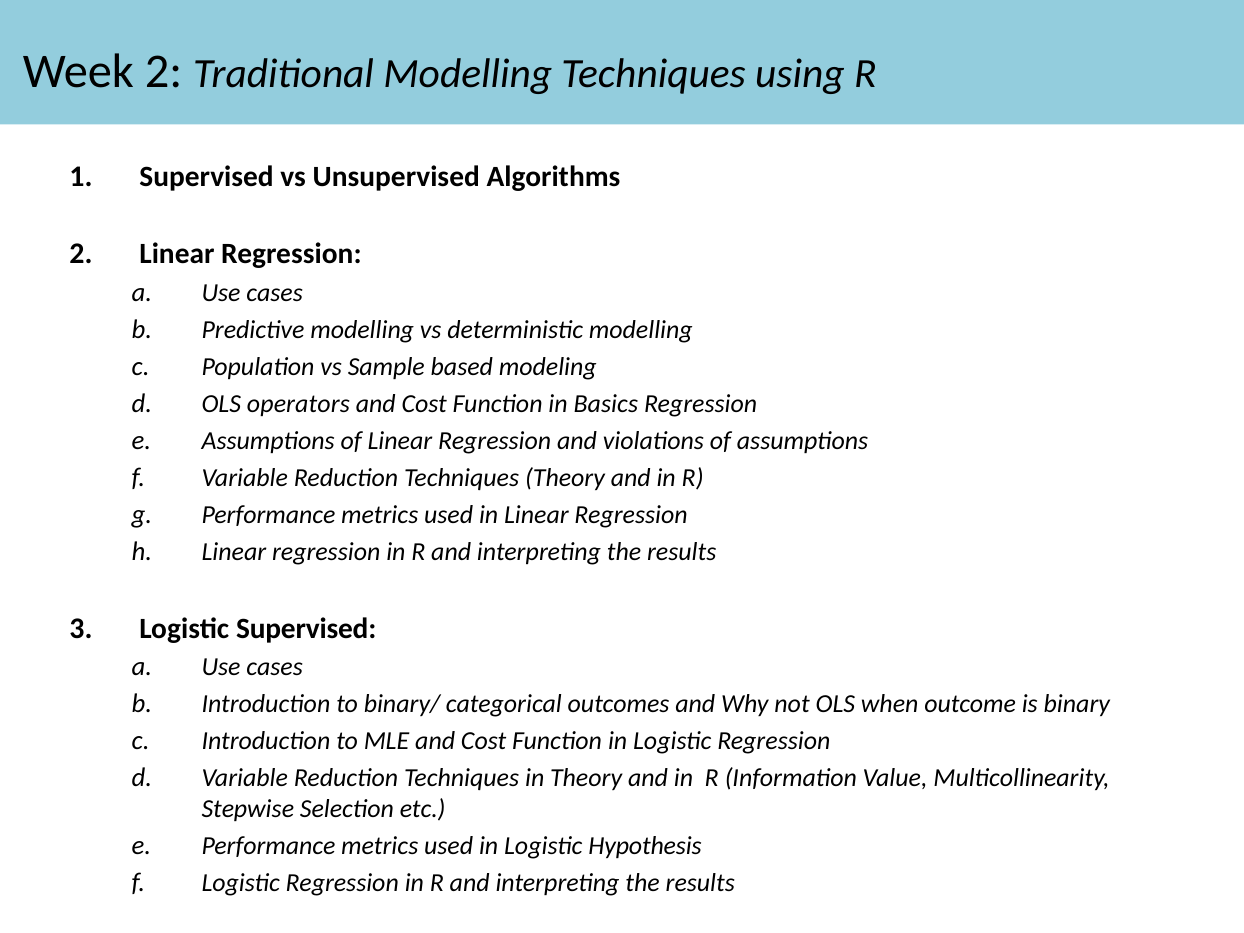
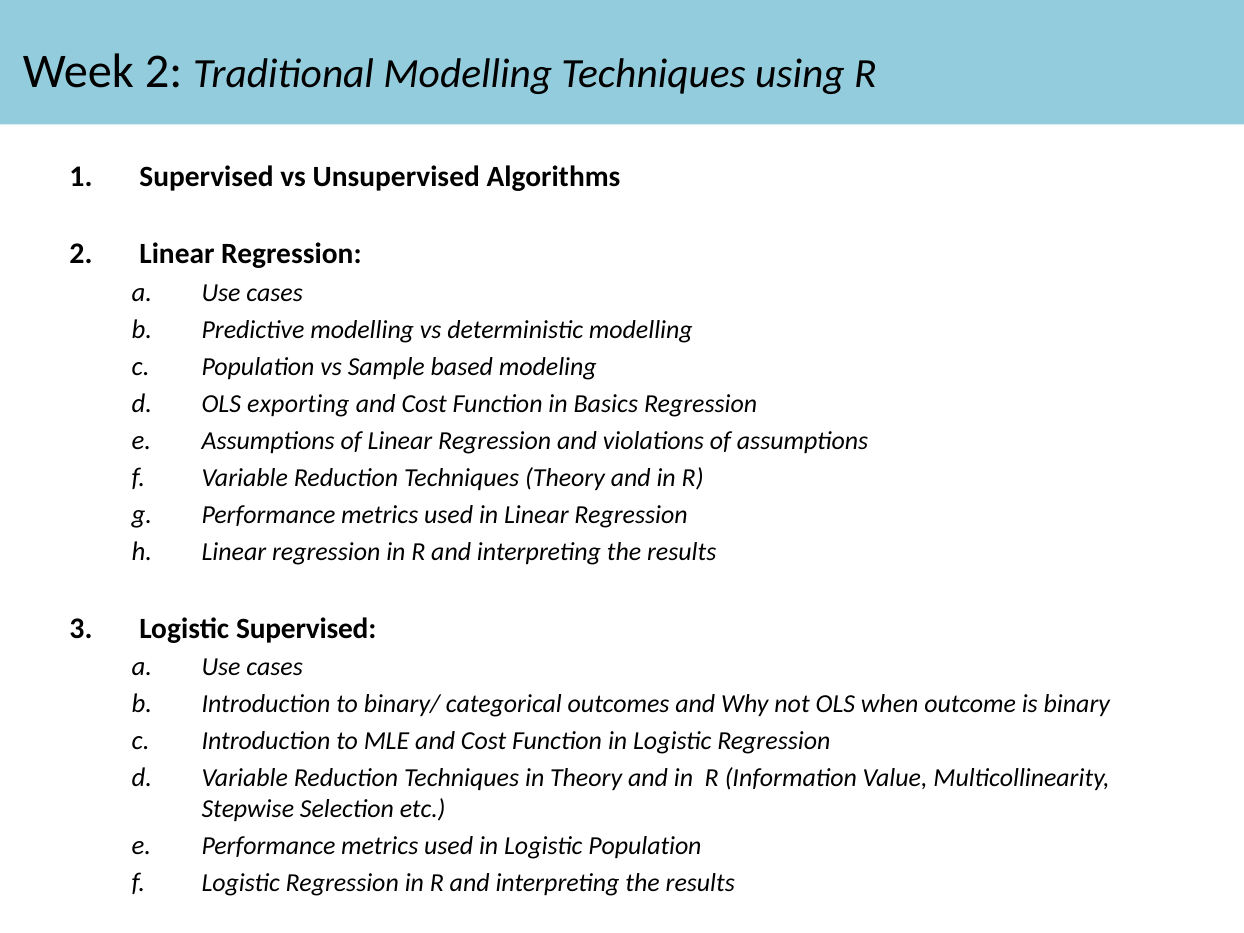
operators: operators -> exporting
Logistic Hypothesis: Hypothesis -> Population
